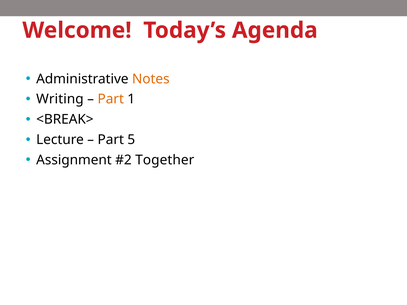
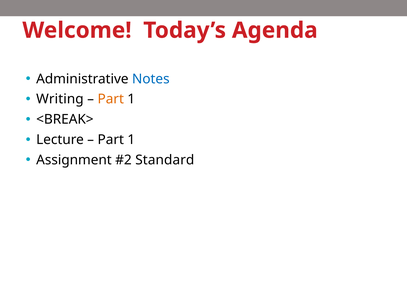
Notes colour: orange -> blue
5 at (131, 140): 5 -> 1
Together: Together -> Standard
